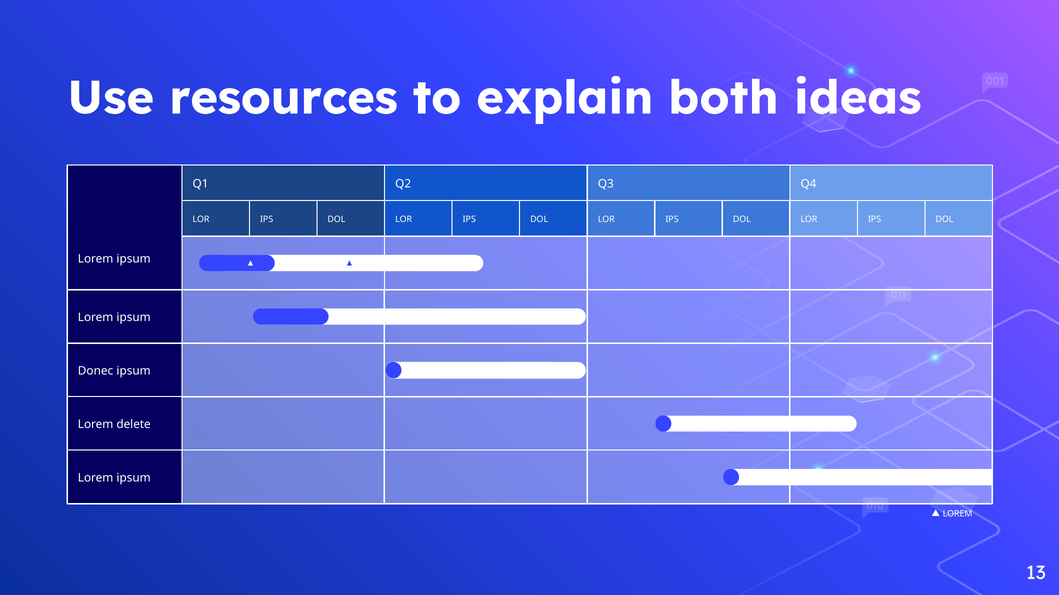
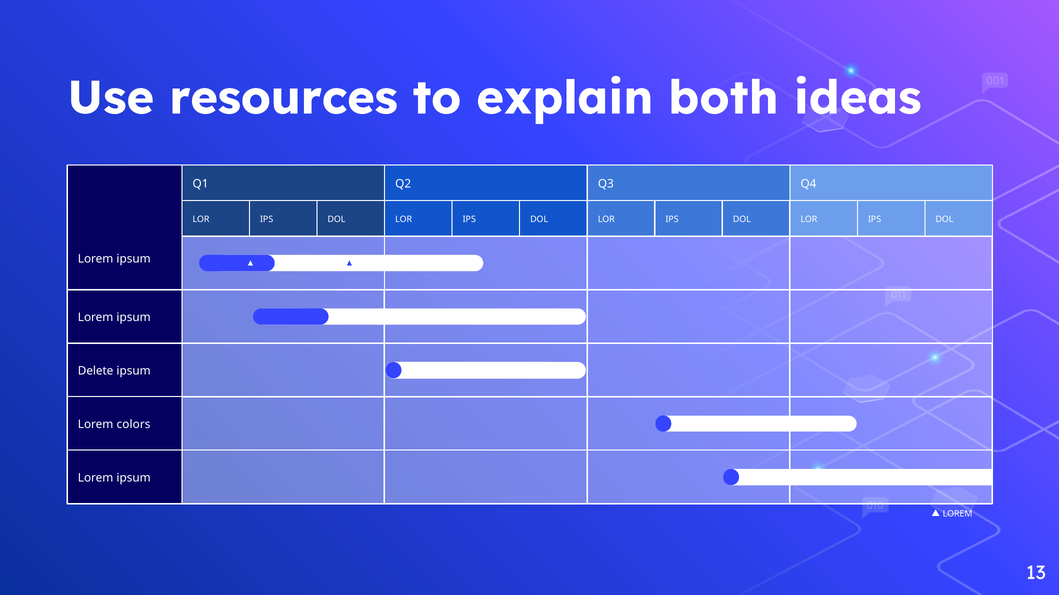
Donec: Donec -> Delete
delete: delete -> colors
